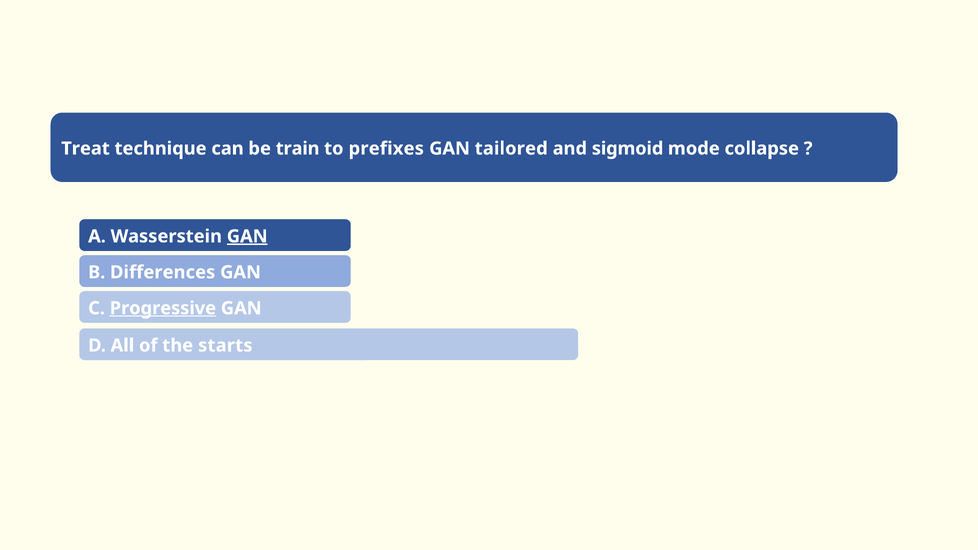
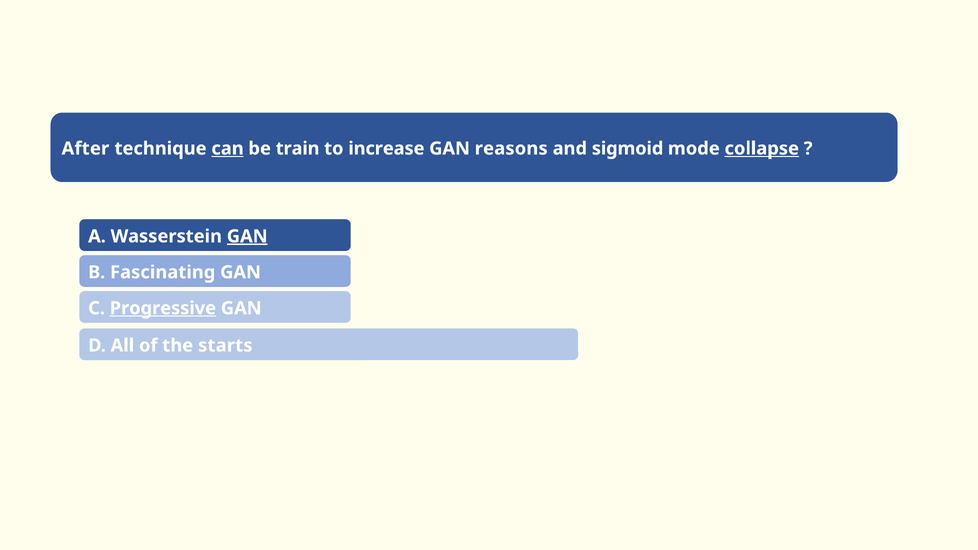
Treat: Treat -> After
can underline: none -> present
prefixes: prefixes -> increase
tailored: tailored -> reasons
collapse underline: none -> present
Differences: Differences -> Fascinating
